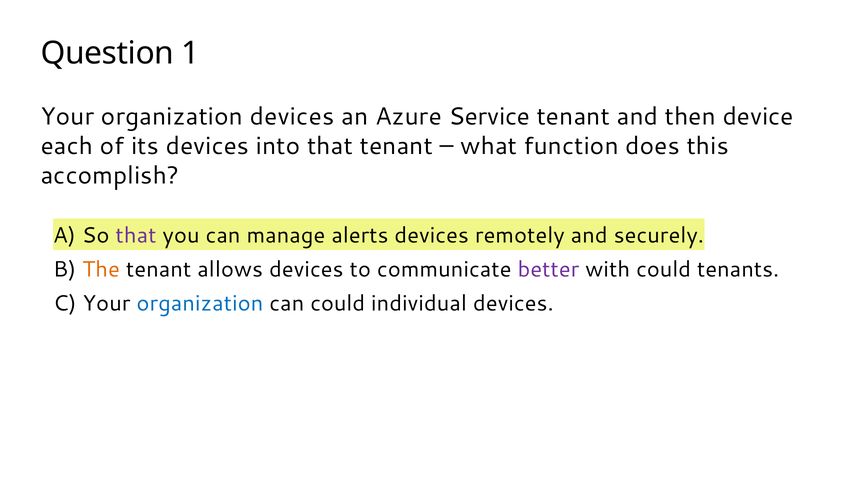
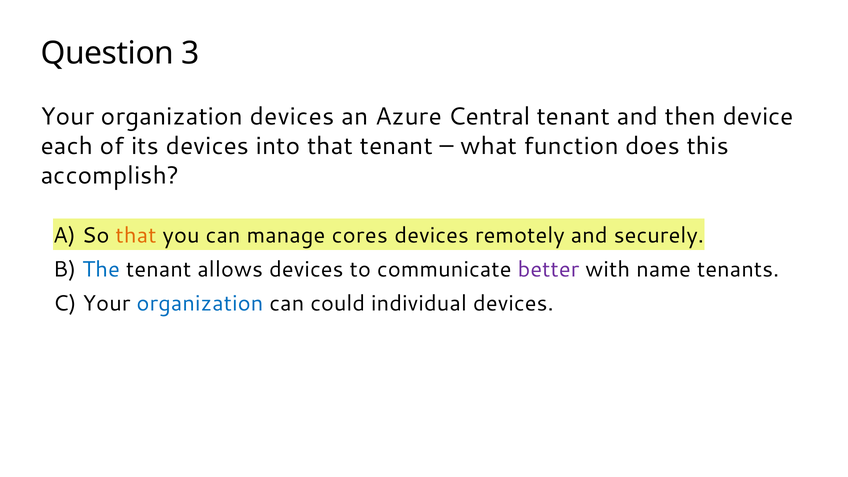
1: 1 -> 3
Service: Service -> Central
that at (136, 236) colour: purple -> orange
alerts: alerts -> cores
The colour: orange -> blue
with could: could -> name
